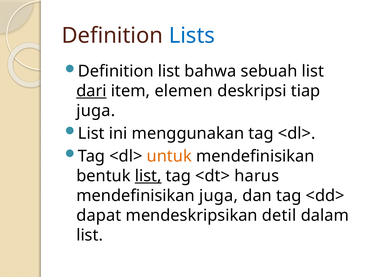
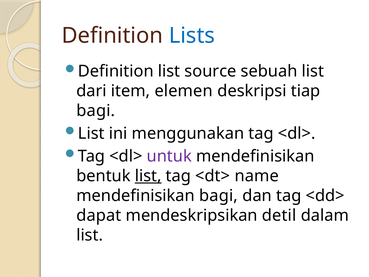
bahwa: bahwa -> source
dari underline: present -> none
juga at (96, 111): juga -> bagi
untuk colour: orange -> purple
harus: harus -> name
mendefinisikan juga: juga -> bagi
